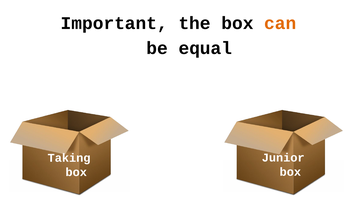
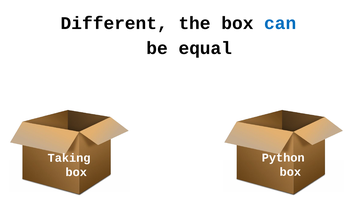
Important: Important -> Different
can colour: orange -> blue
Junior: Junior -> Python
